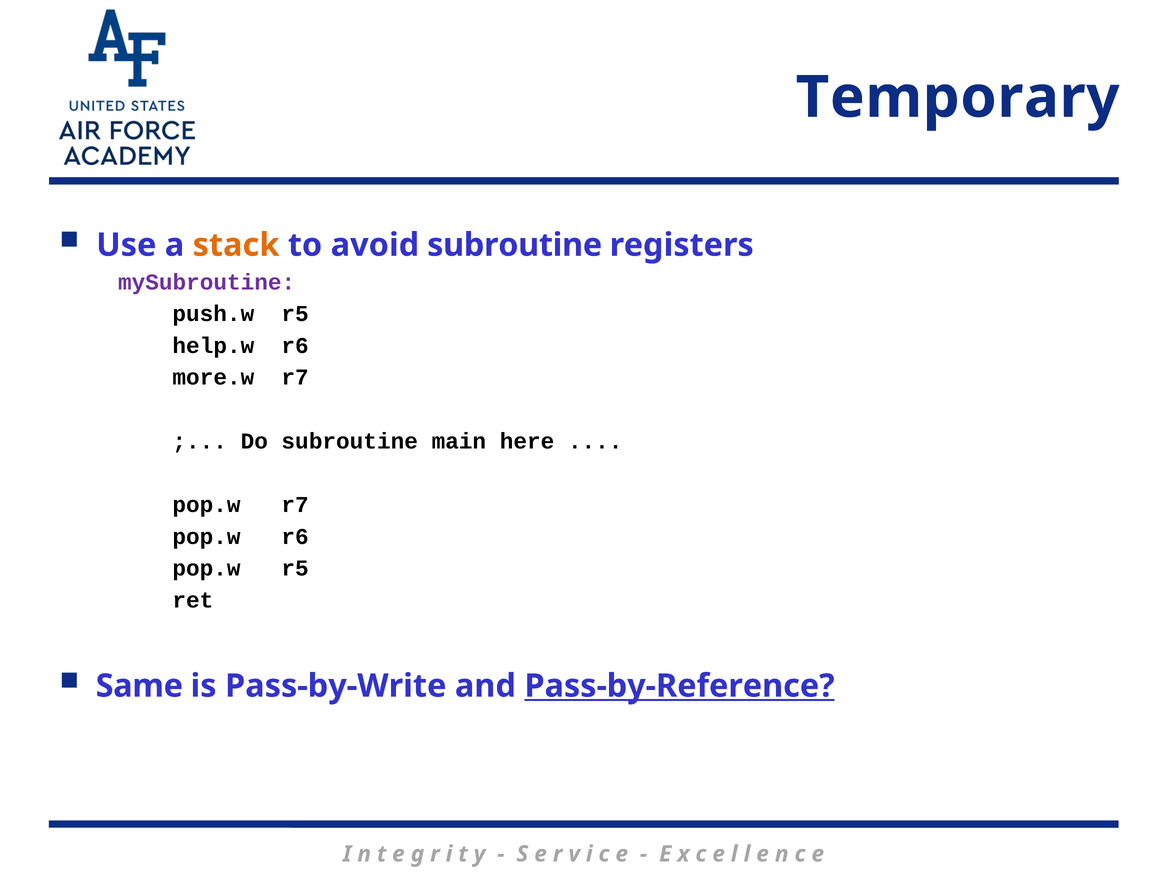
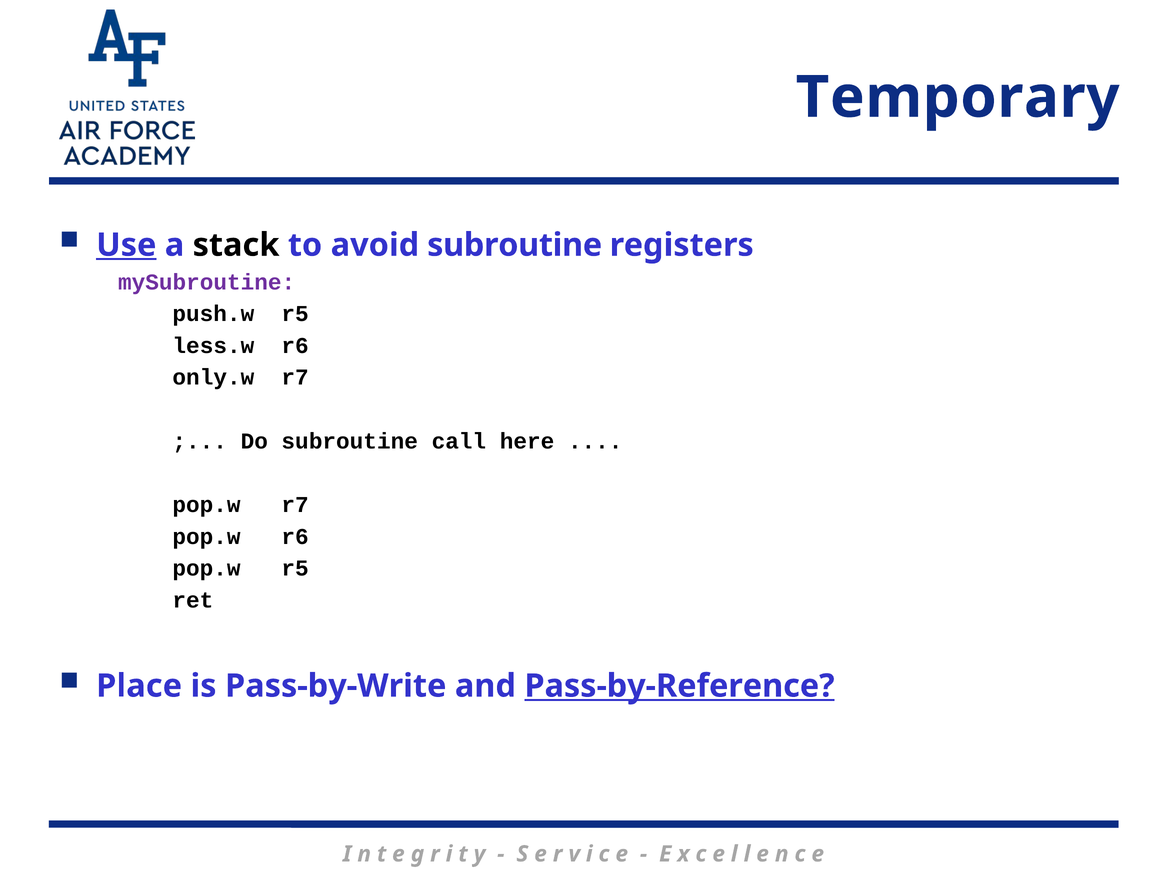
Use underline: none -> present
stack colour: orange -> black
help.w: help.w -> less.w
more.w: more.w -> only.w
main: main -> call
Same: Same -> Place
